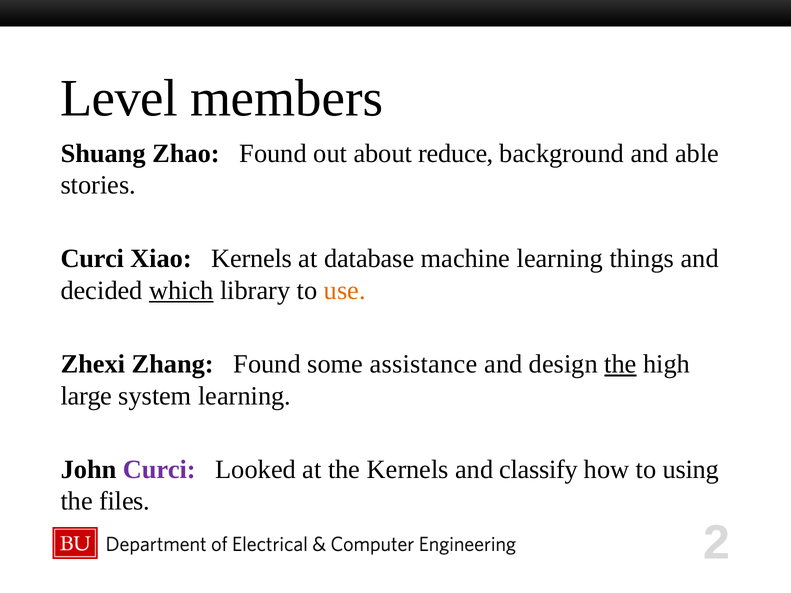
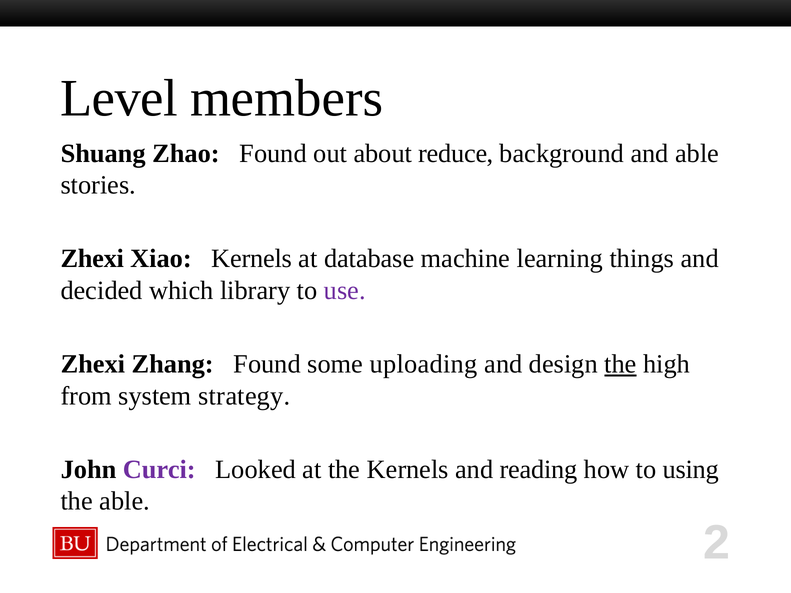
Curci at (92, 259): Curci -> Zhexi
which underline: present -> none
use colour: orange -> purple
assistance: assistance -> uploading
large: large -> from
system learning: learning -> strategy
classify: classify -> reading
the files: files -> able
